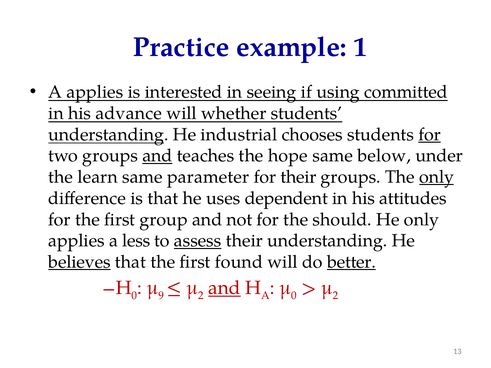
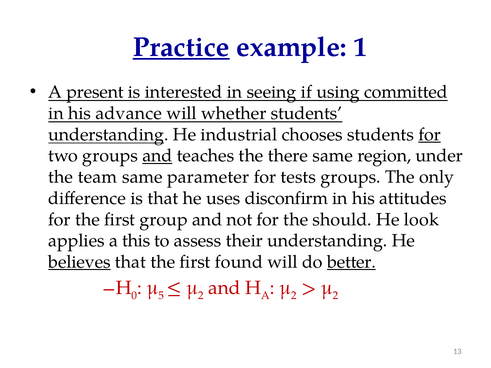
Practice underline: none -> present
A applies: applies -> present
hope: hope -> there
below: below -> region
learn: learn -> team
for their: their -> tests
only at (437, 177) underline: present -> none
dependent: dependent -> disconfirm
He only: only -> look
less: less -> this
assess underline: present -> none
9: 9 -> 5
and at (224, 288) underline: present -> none
0 at (294, 296): 0 -> 2
